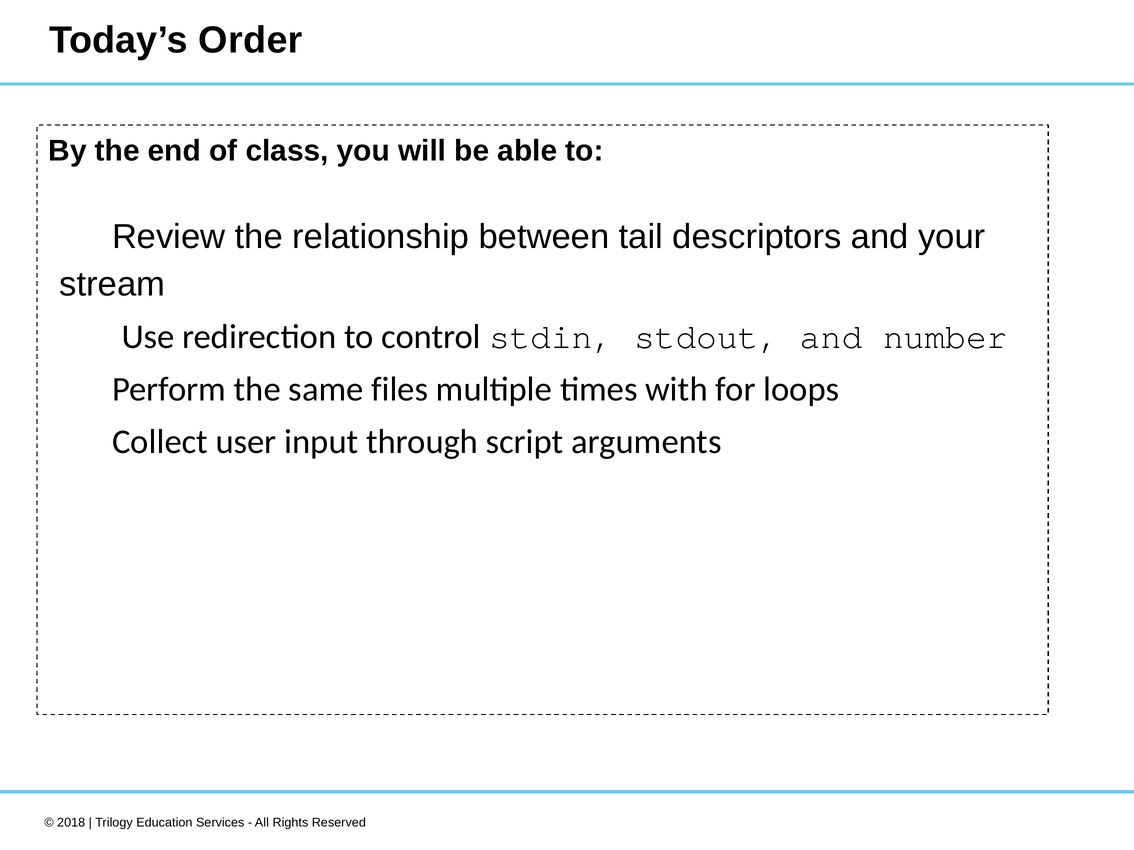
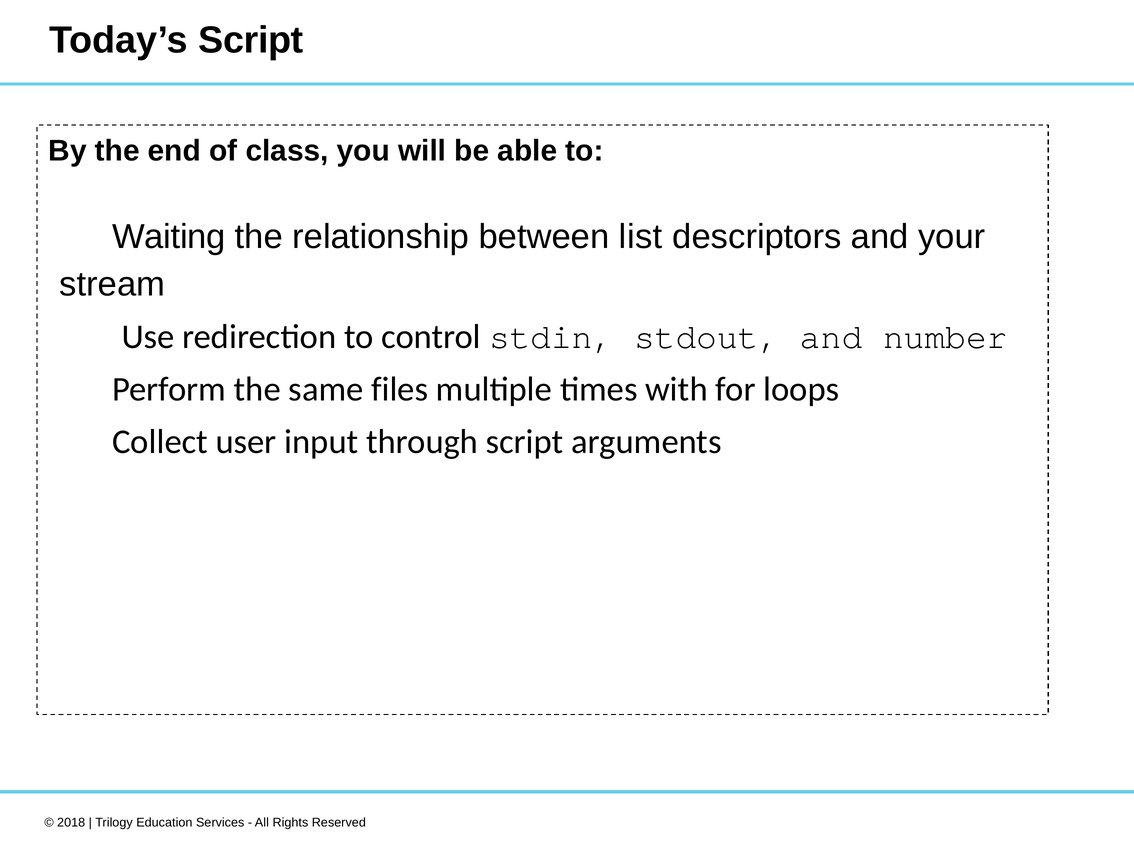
Today’s Order: Order -> Script
Review: Review -> Waiting
tail: tail -> list
